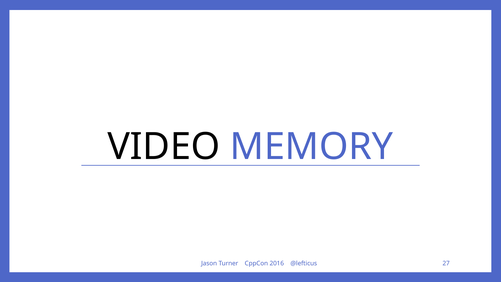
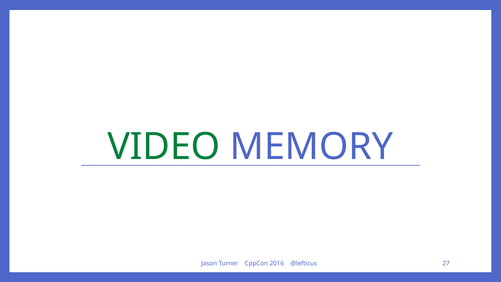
VIDEO colour: black -> green
